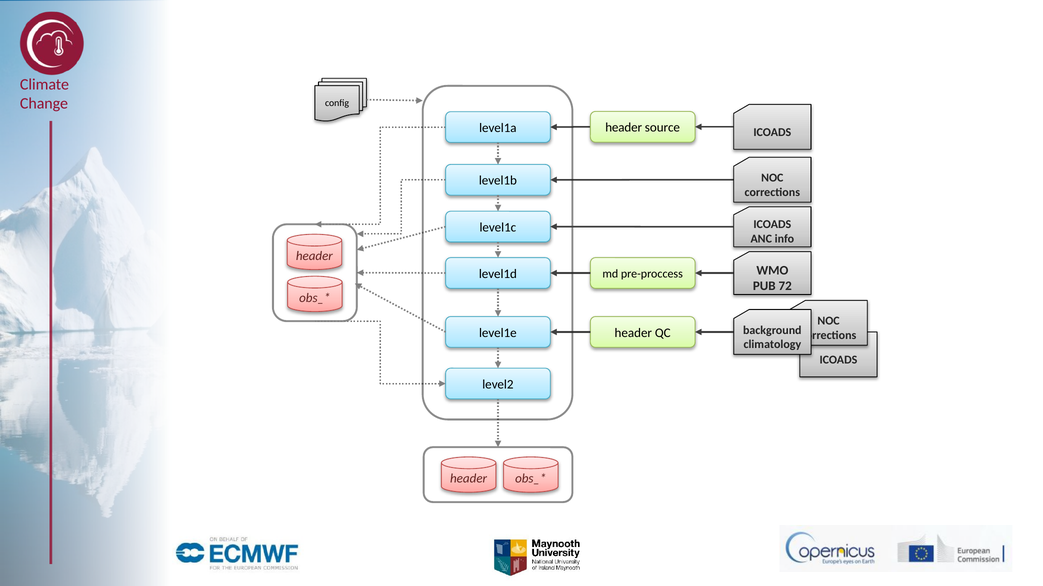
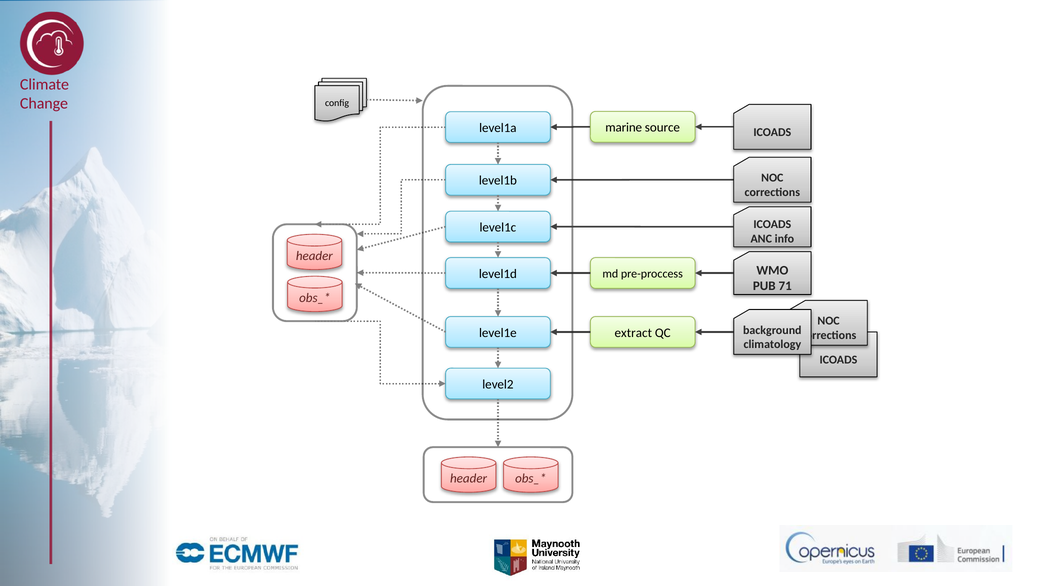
header at (624, 128): header -> marine
72: 72 -> 71
header at (633, 333): header -> extract
